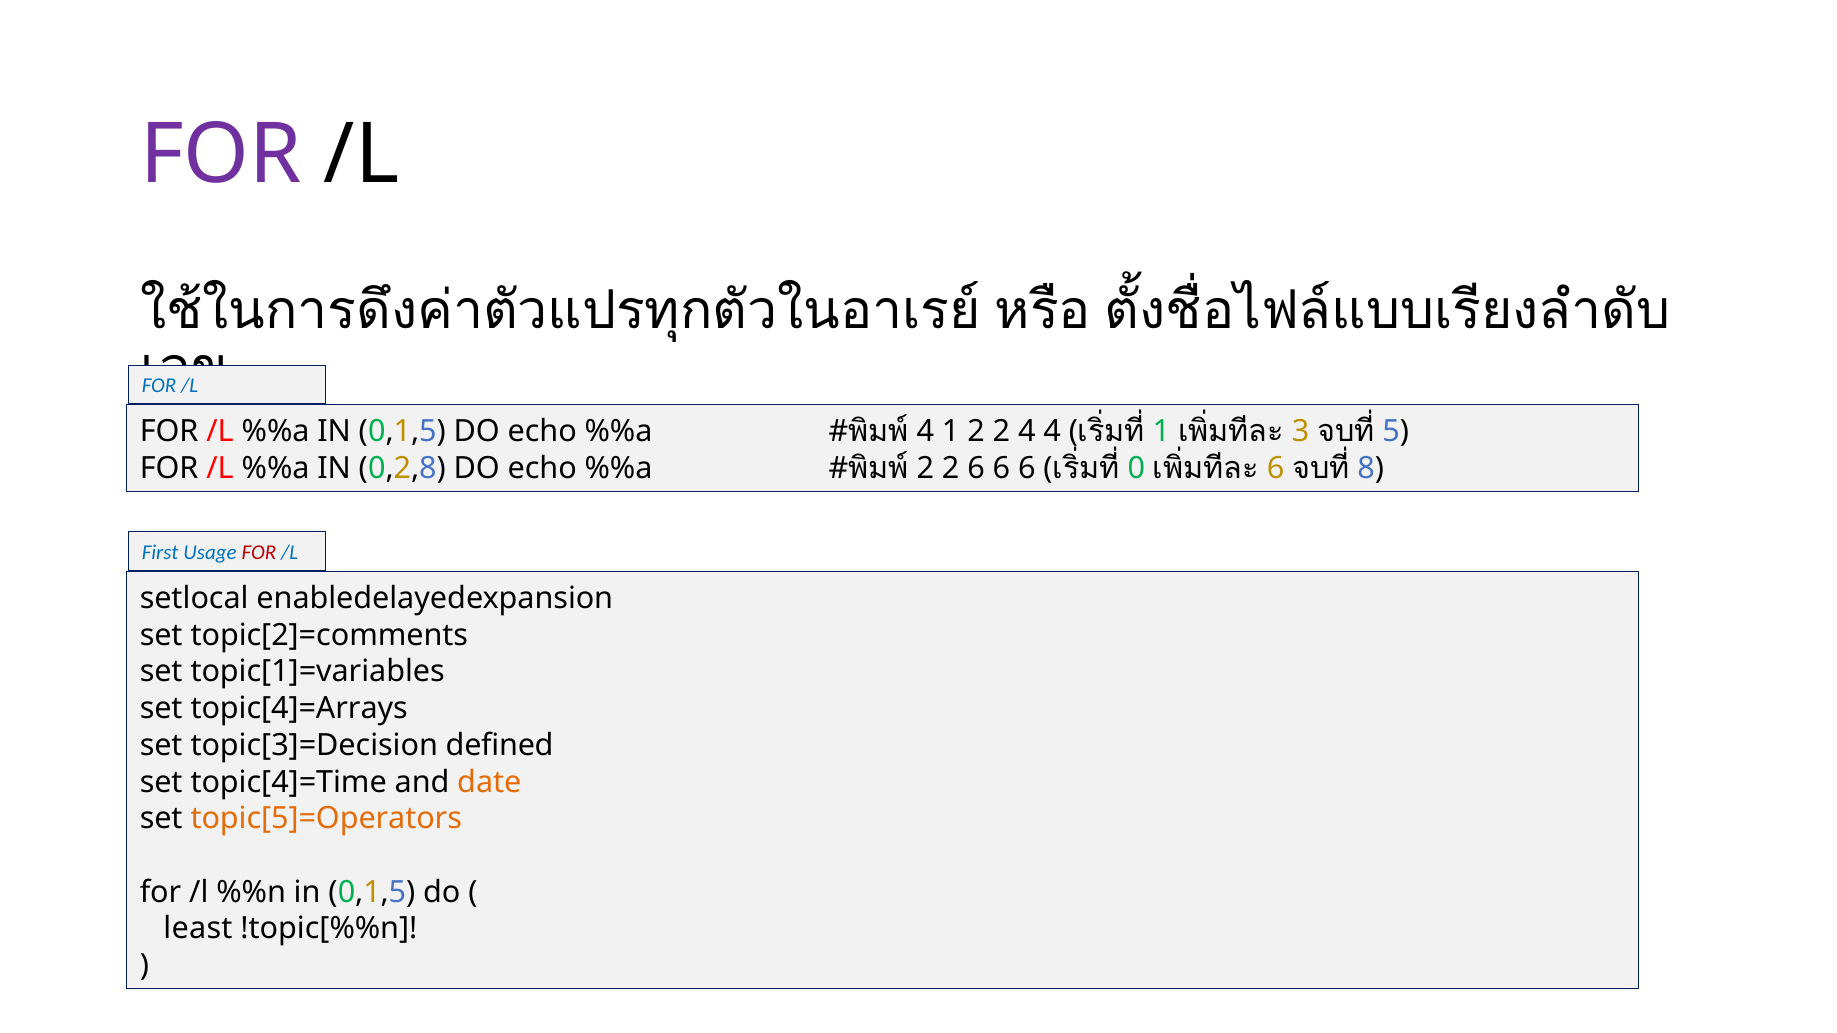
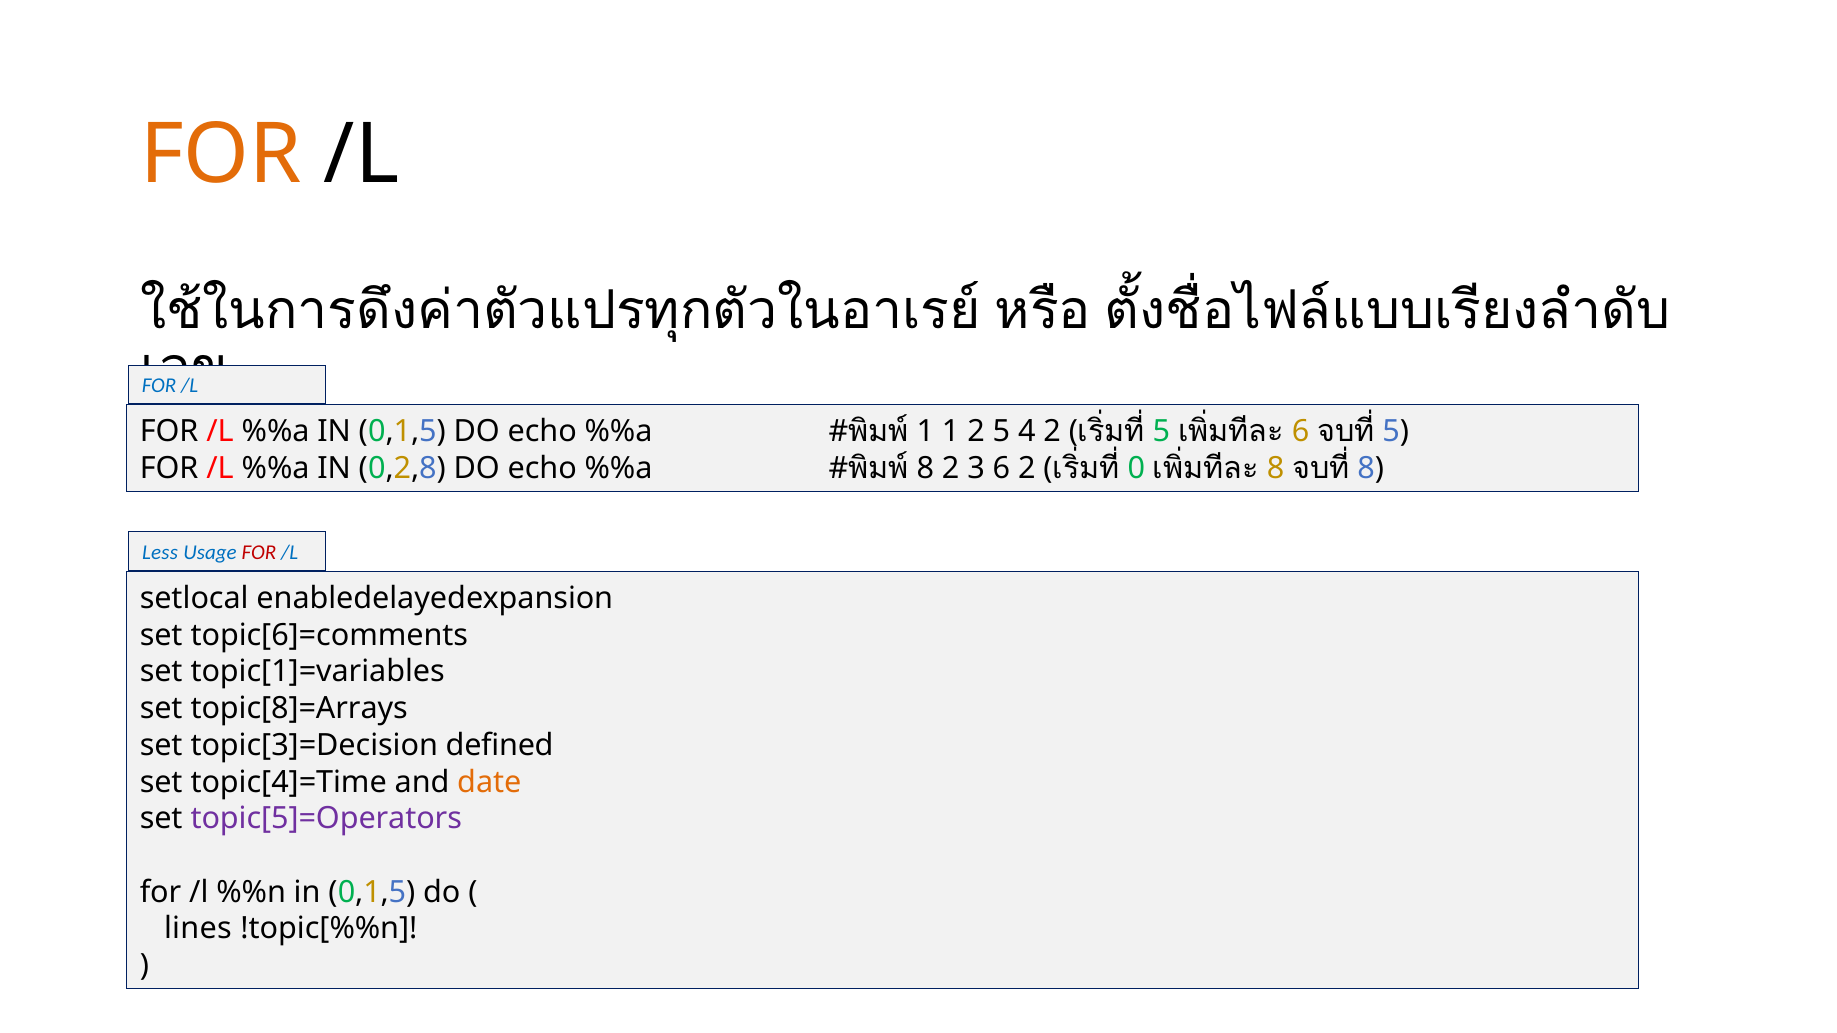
FOR at (221, 154) colour: purple -> orange
4 at (925, 432): 4 -> 1
1 2 2: 2 -> 5
4 4: 4 -> 2
1 at (1161, 432): 1 -> 5
3 at (1301, 432): 3 -> 6
2 at (925, 469): 2 -> 8
2 6: 6 -> 3
6 at (1027, 469): 6 -> 2
6 at (1276, 469): 6 -> 8
First: First -> Less
topic[2]=comments: topic[2]=comments -> topic[6]=comments
topic[4]=Arrays: topic[4]=Arrays -> topic[8]=Arrays
topic[5]=Operators colour: orange -> purple
least: least -> lines
